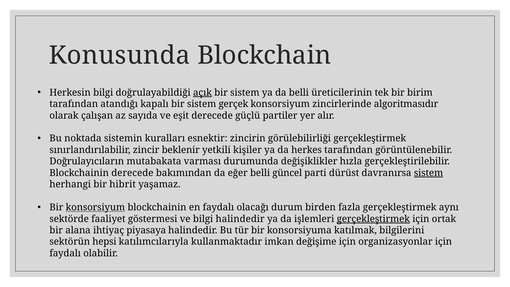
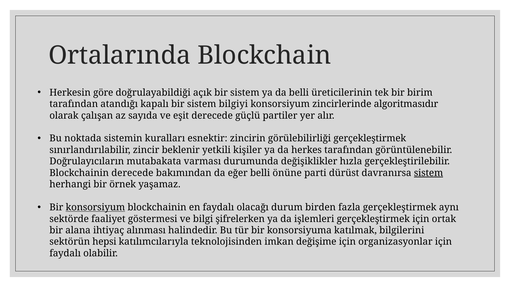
Konusunda: Konusunda -> Ortalarında
Herkesin bilgi: bilgi -> göre
açık underline: present -> none
gerçek: gerçek -> bilgiyi
güncel: güncel -> önüne
hibrit: hibrit -> örnek
bilgi halindedir: halindedir -> şifrelerken
gerçekleştirmek at (373, 219) underline: present -> none
piyasaya: piyasaya -> alınması
kullanmaktadır: kullanmaktadır -> teknolojisinden
